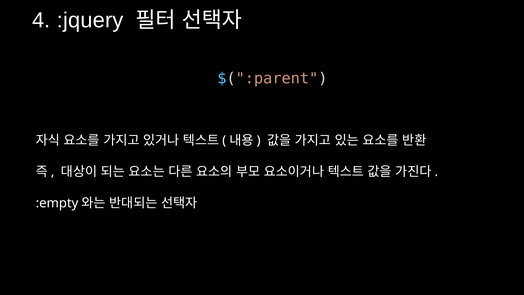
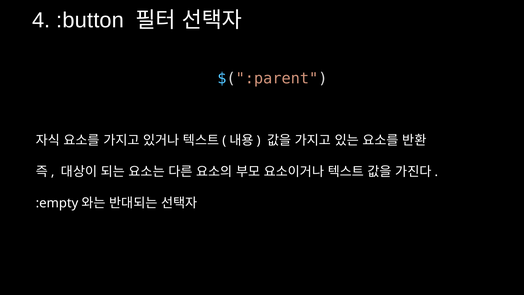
:jquery: :jquery -> :button
